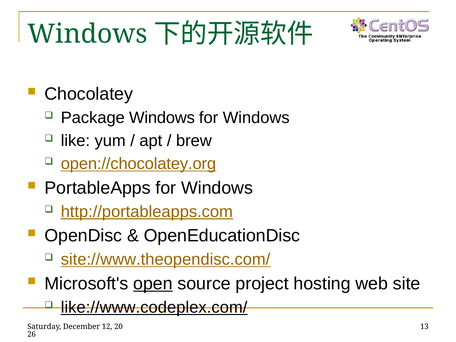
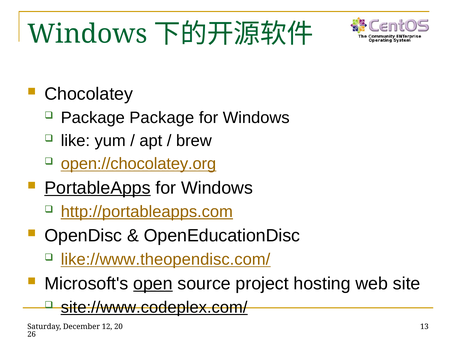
Package Windows: Windows -> Package
PortableApps underline: none -> present
site://www.theopendisc.com/: site://www.theopendisc.com/ -> like://www.theopendisc.com/
like://www.codeplex.com/: like://www.codeplex.com/ -> site://www.codeplex.com/
